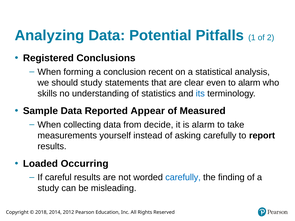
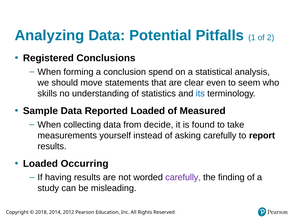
recent: recent -> spend
should study: study -> move
to alarm: alarm -> seem
Reported Appear: Appear -> Loaded
is alarm: alarm -> found
careful: careful -> having
carefully at (183, 178) colour: blue -> purple
